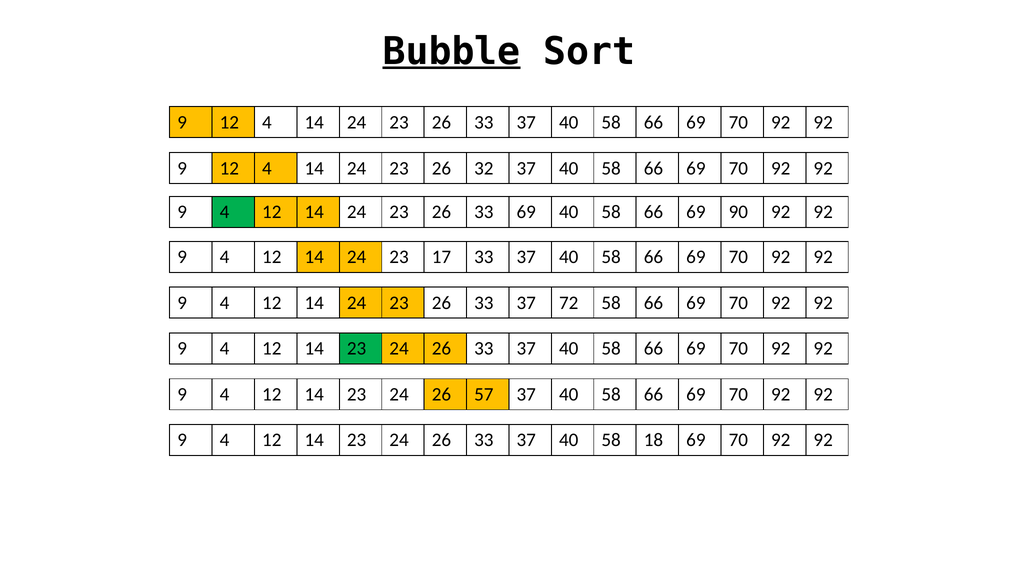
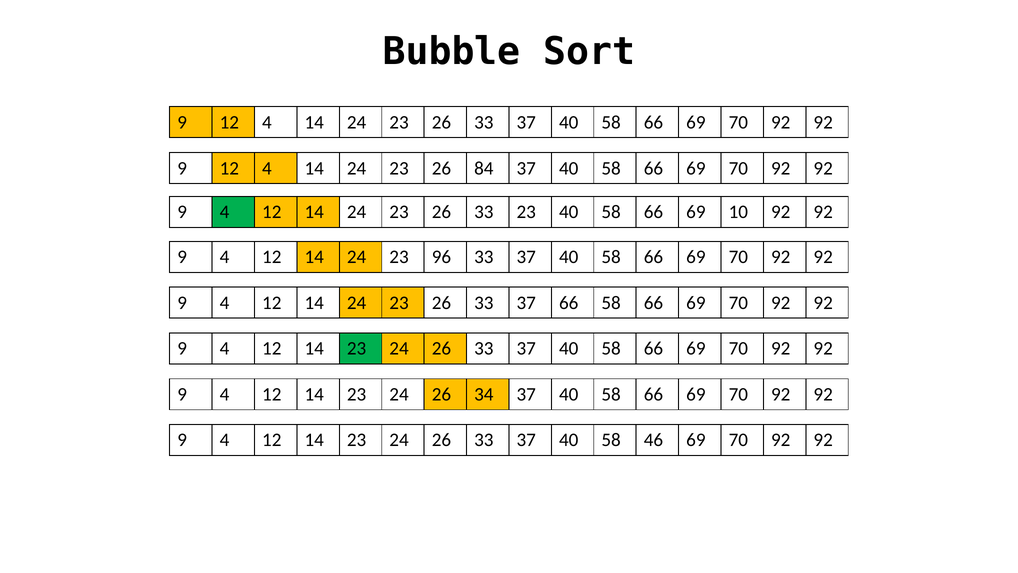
Bubble underline: present -> none
32: 32 -> 84
33 69: 69 -> 23
90: 90 -> 10
17: 17 -> 96
37 72: 72 -> 66
57: 57 -> 34
18: 18 -> 46
